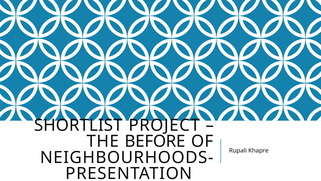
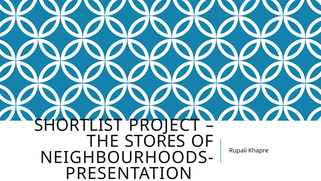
BEFORE: BEFORE -> STORES
